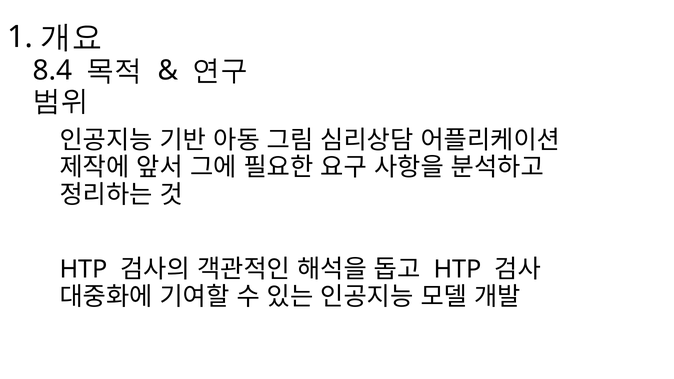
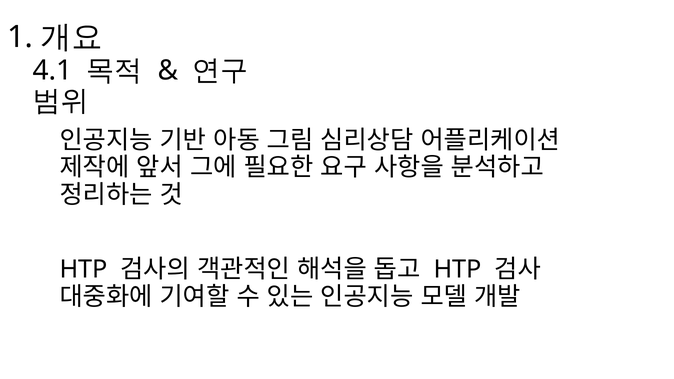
8.4: 8.4 -> 4.1
